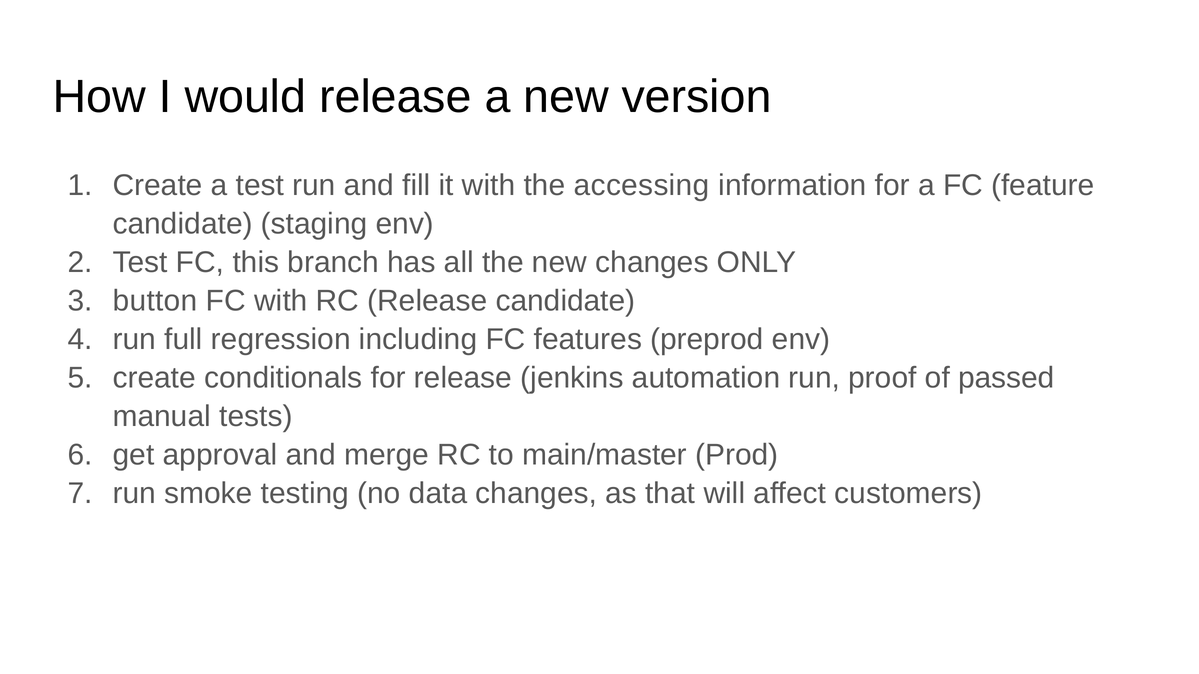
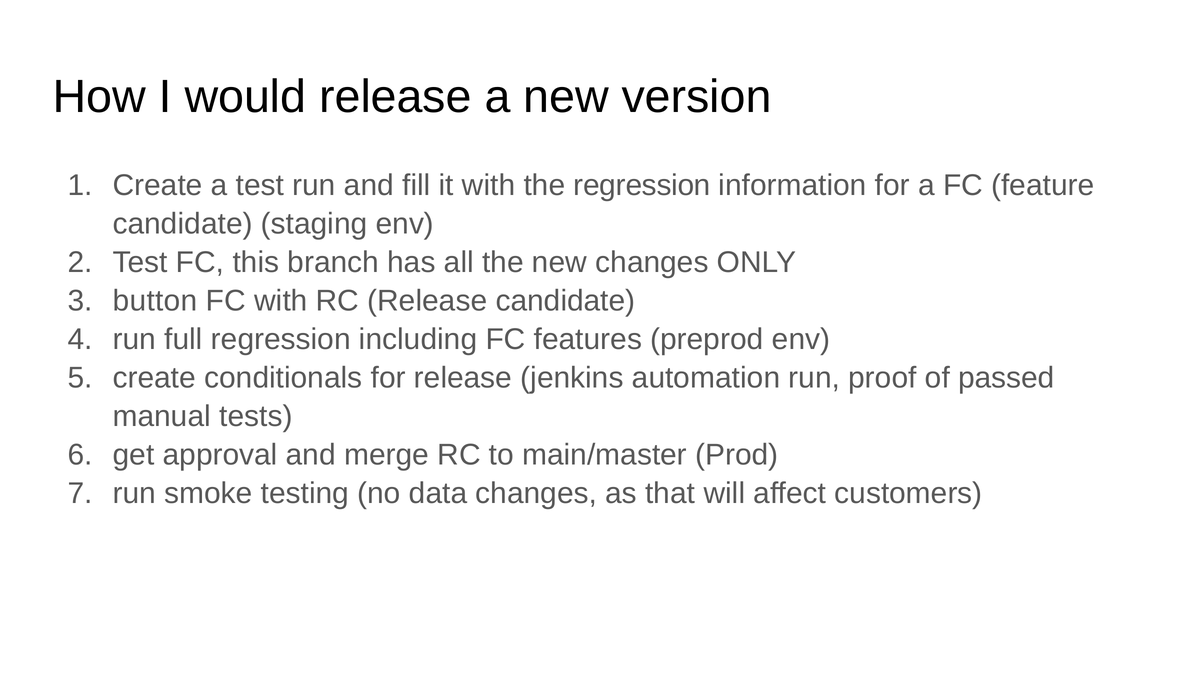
the accessing: accessing -> regression
